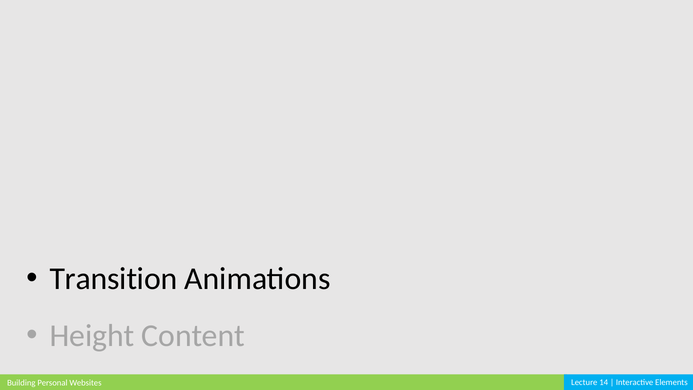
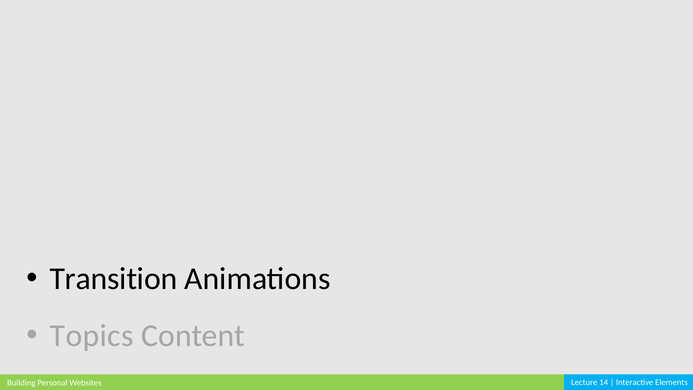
Height: Height -> Topics
